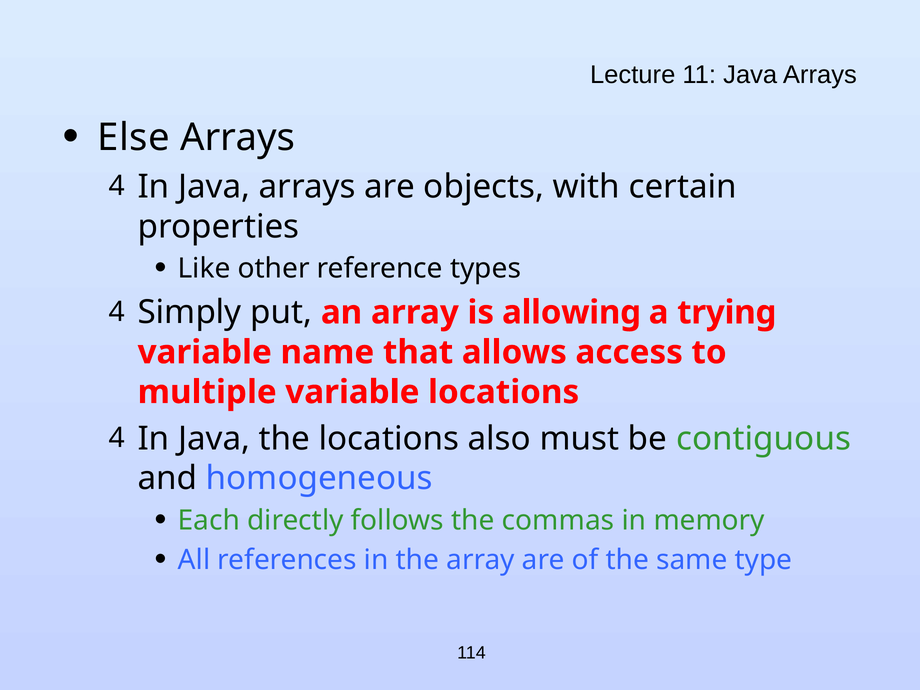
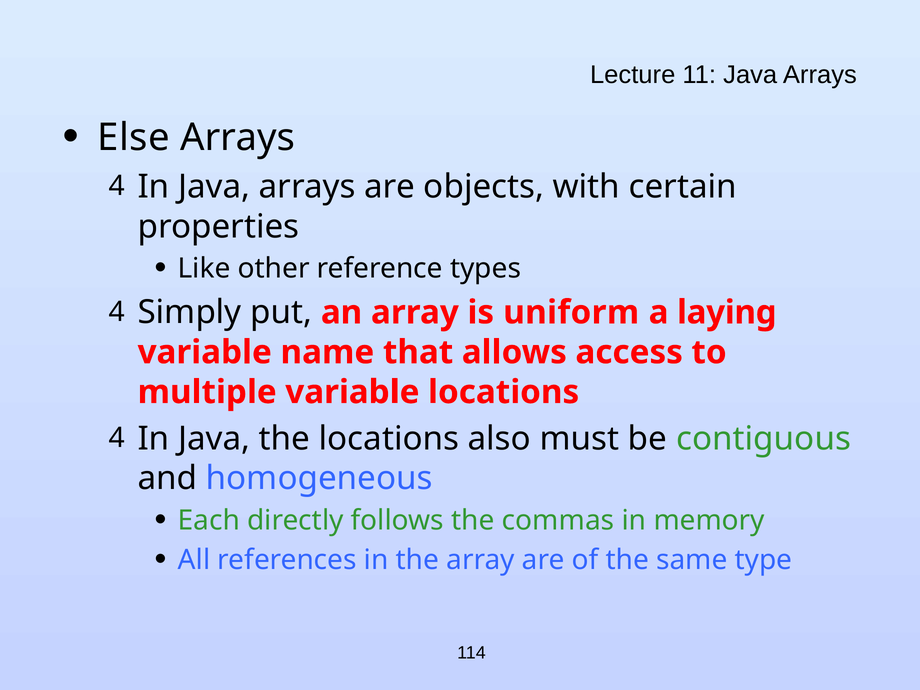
allowing: allowing -> uniform
trying: trying -> laying
